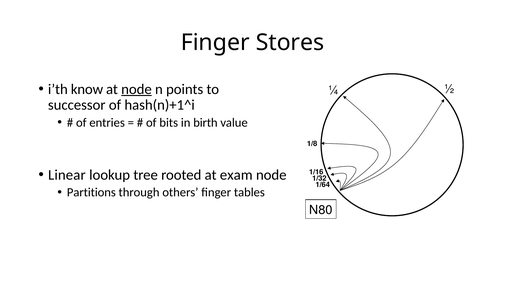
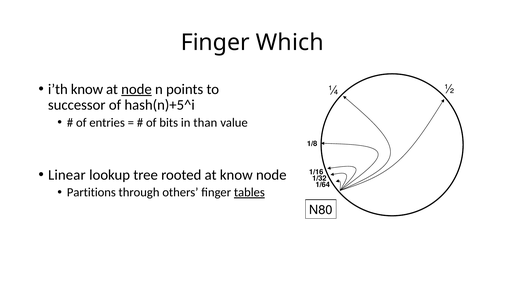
Stores: Stores -> Which
hash(n)+1^i: hash(n)+1^i -> hash(n)+5^i
birth: birth -> than
at exam: exam -> know
tables underline: none -> present
